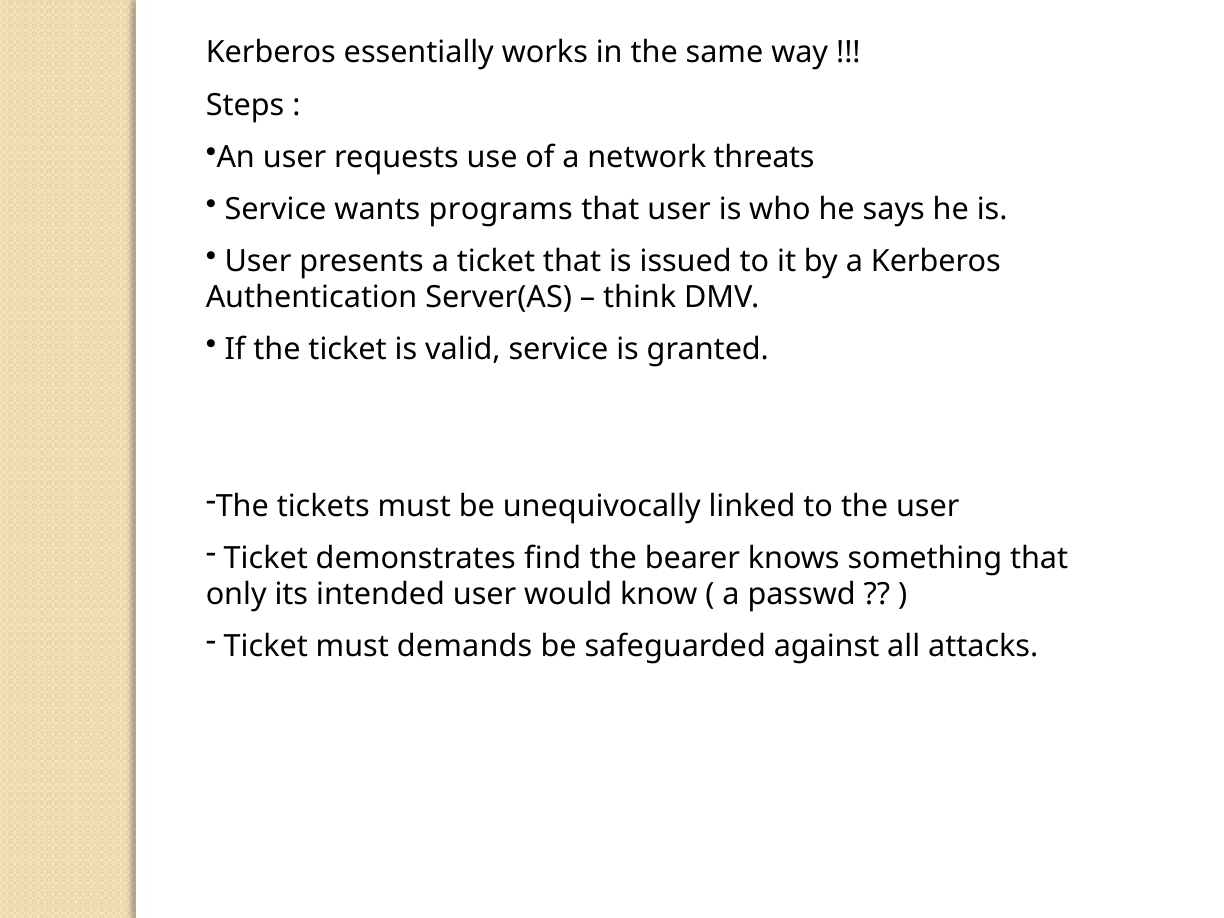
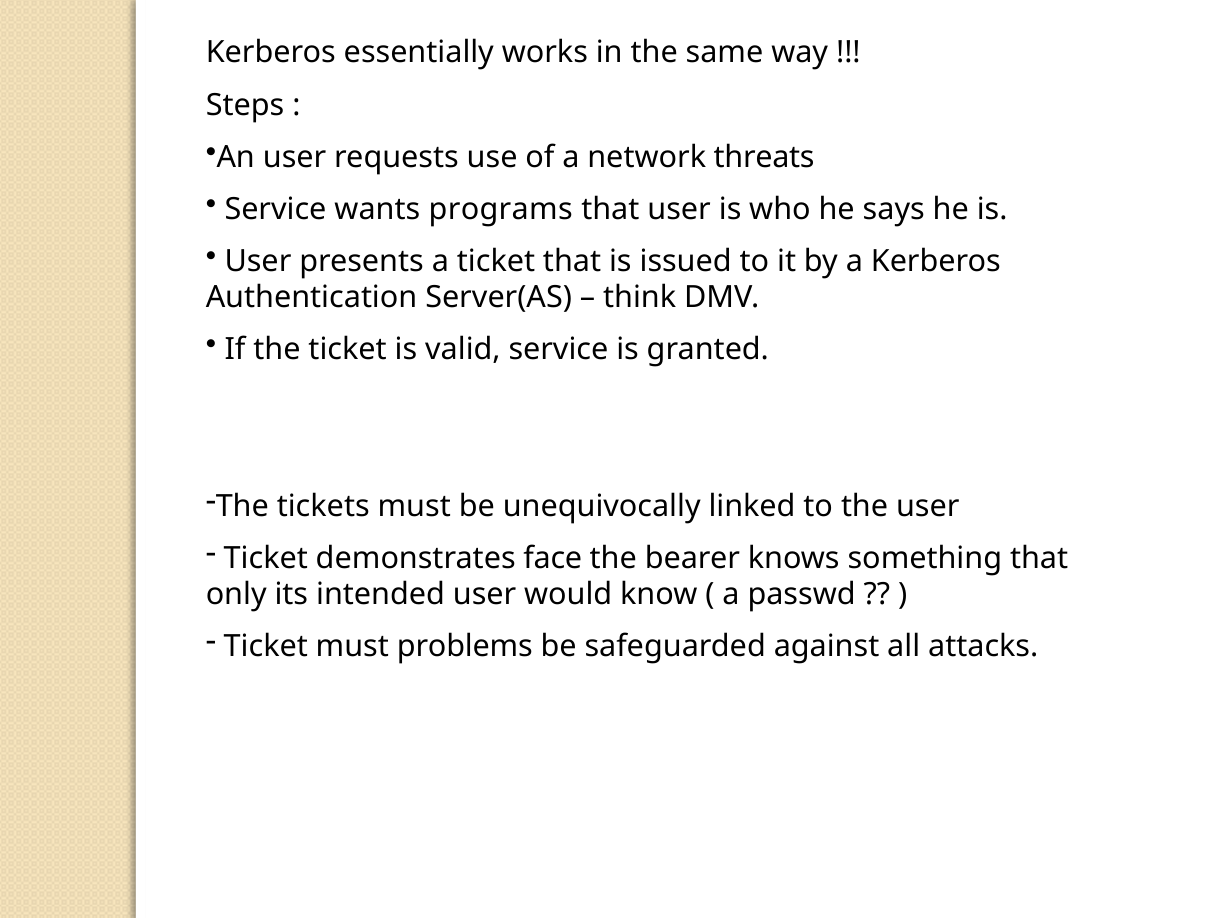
find: find -> face
demands: demands -> problems
